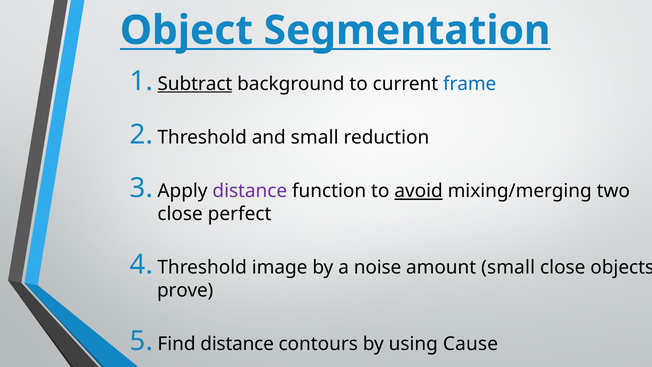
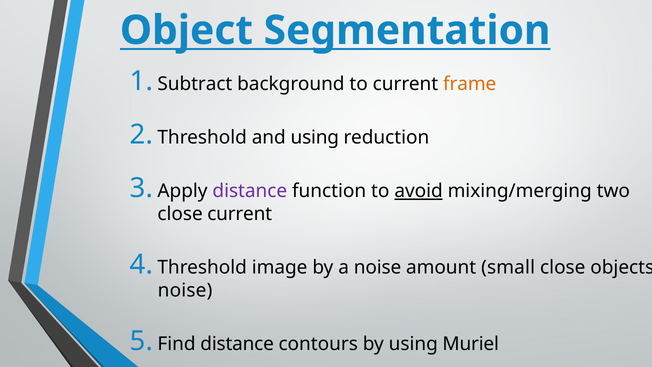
Subtract underline: present -> none
frame colour: blue -> orange
and small: small -> using
close perfect: perfect -> current
prove at (185, 290): prove -> noise
Cause: Cause -> Muriel
